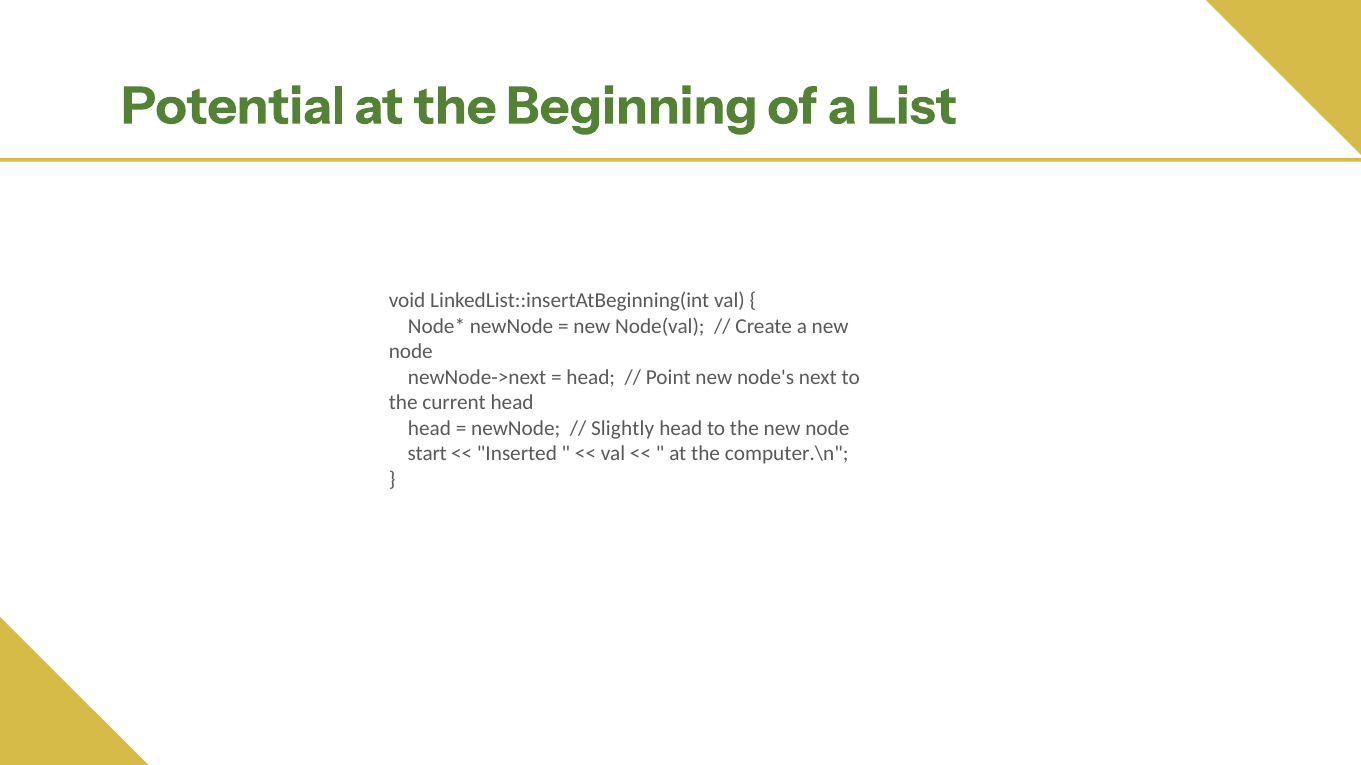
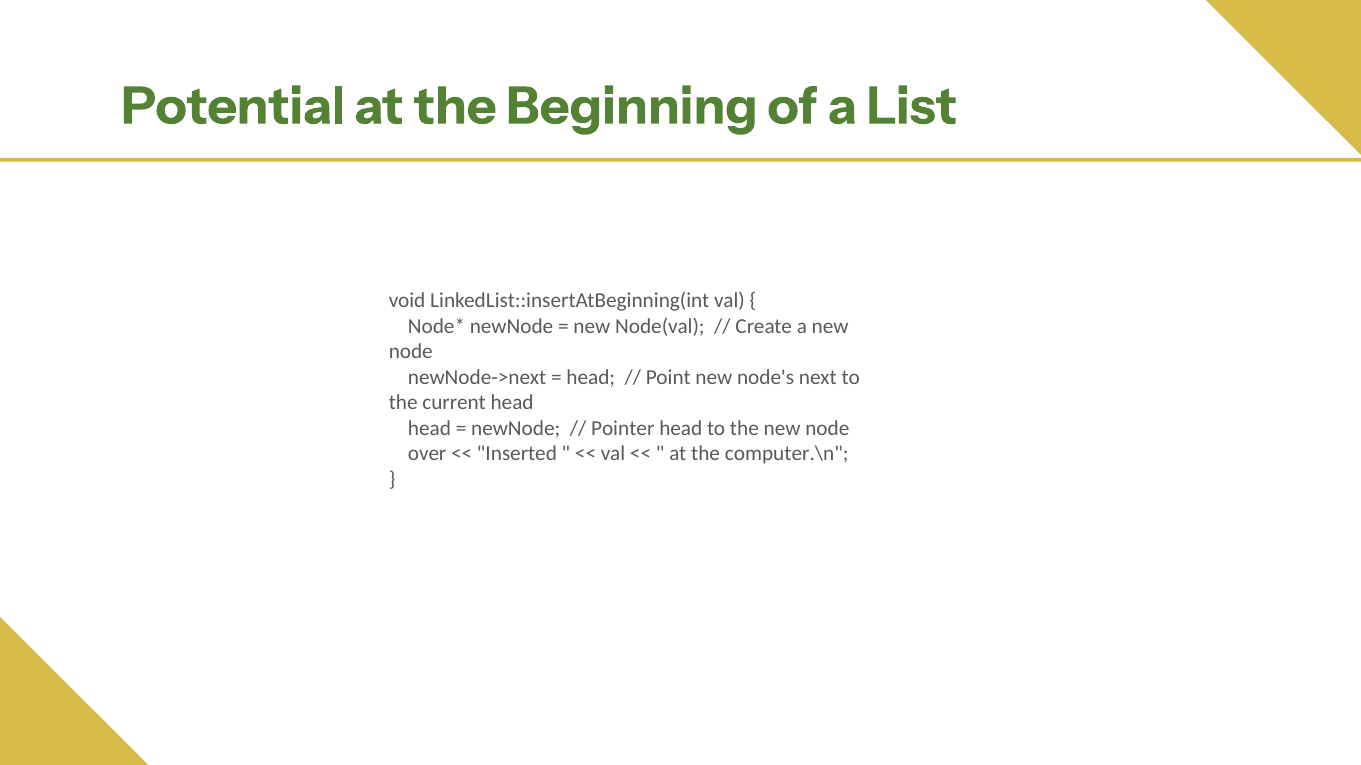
Slightly: Slightly -> Pointer
start: start -> over
